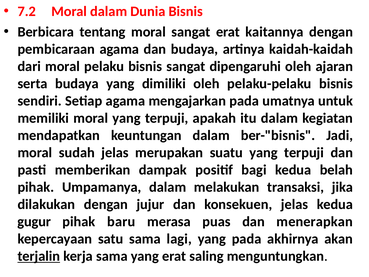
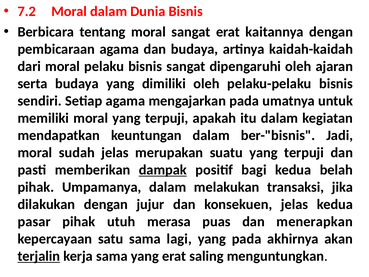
dampak underline: none -> present
gugur: gugur -> pasar
baru: baru -> utuh
